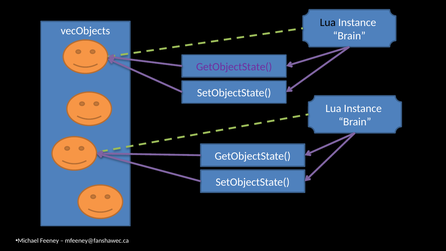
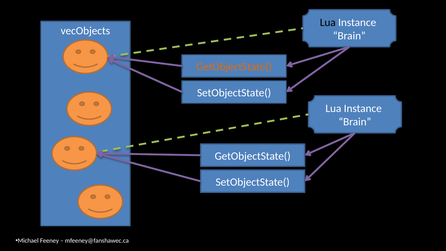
GetObjectState( at (234, 67) colour: purple -> orange
